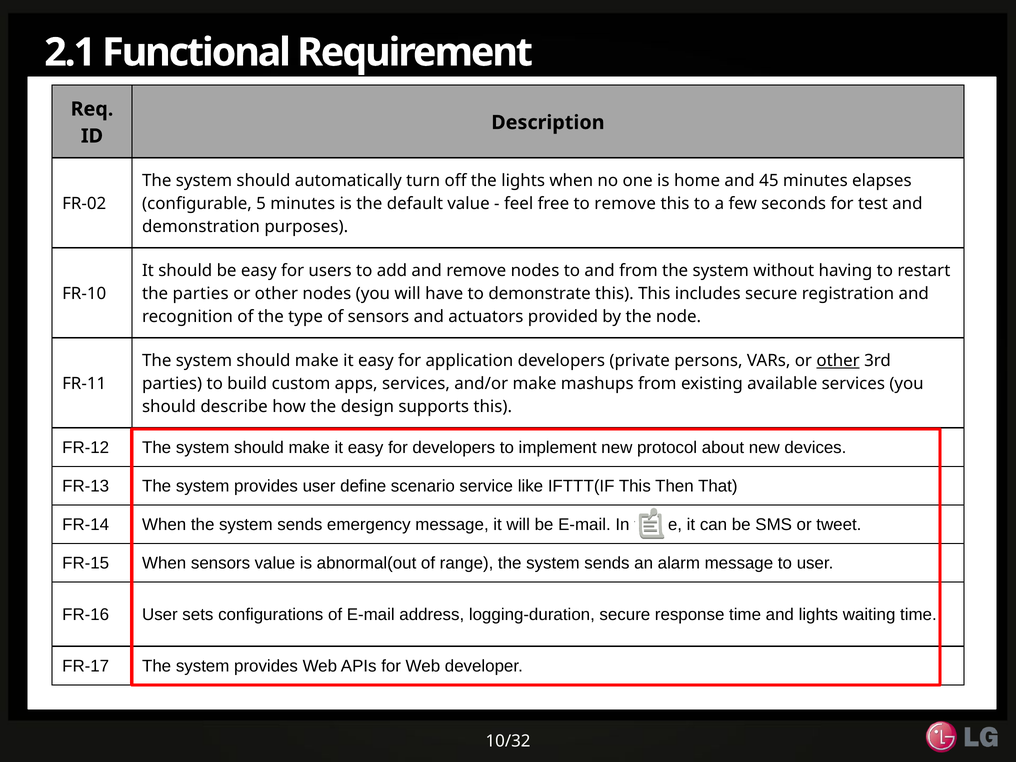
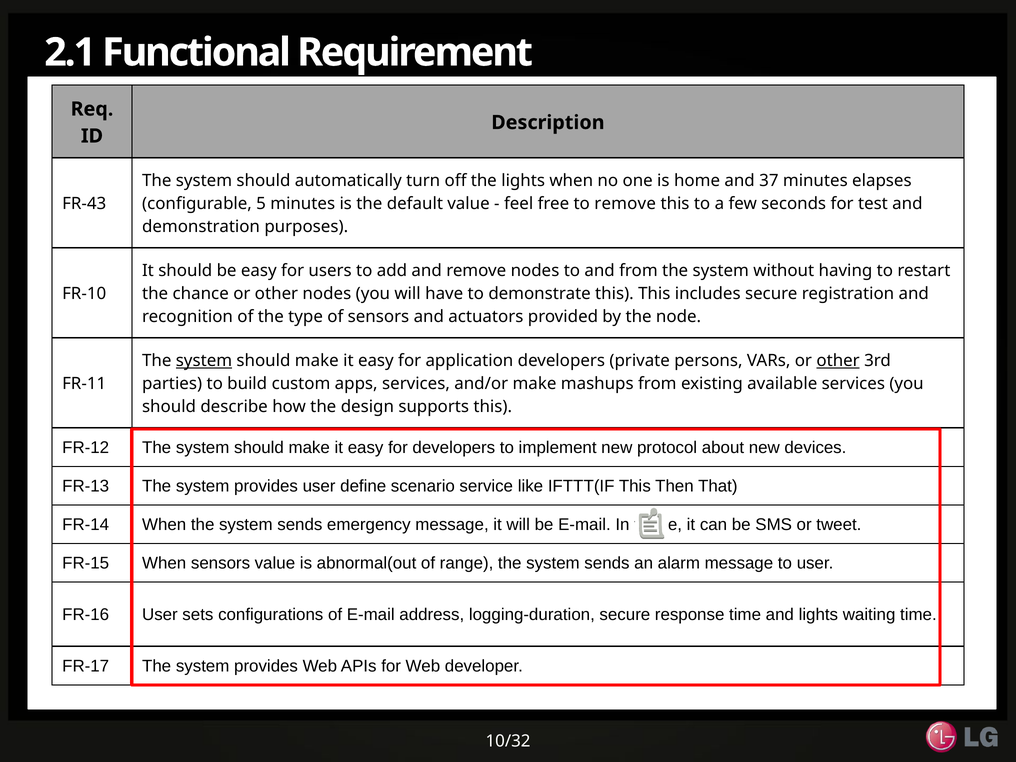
45: 45 -> 37
FR-02: FR-02 -> FR-43
the parties: parties -> chance
system at (204, 361) underline: none -> present
